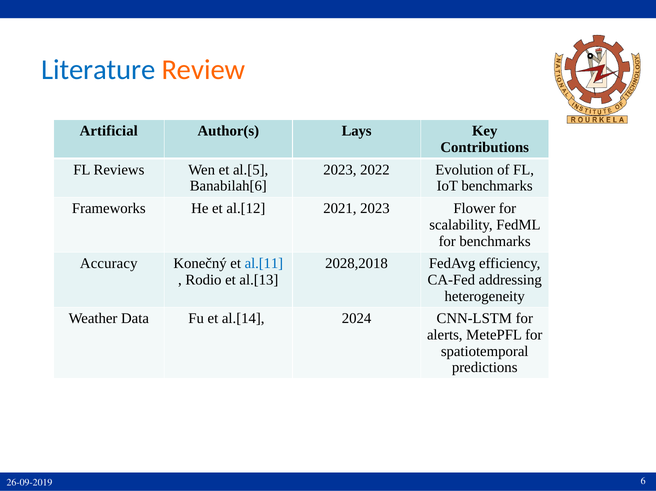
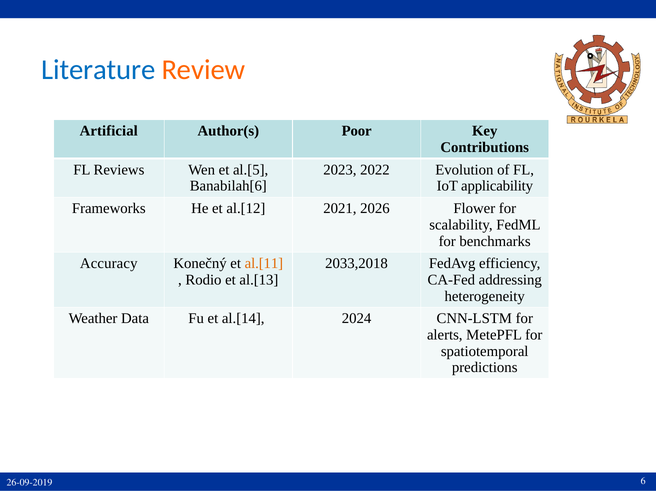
Lays: Lays -> Poor
IoT benchmarks: benchmarks -> applicability
2021 2023: 2023 -> 2026
al.[11 colour: blue -> orange
2028,2018: 2028,2018 -> 2033,2018
